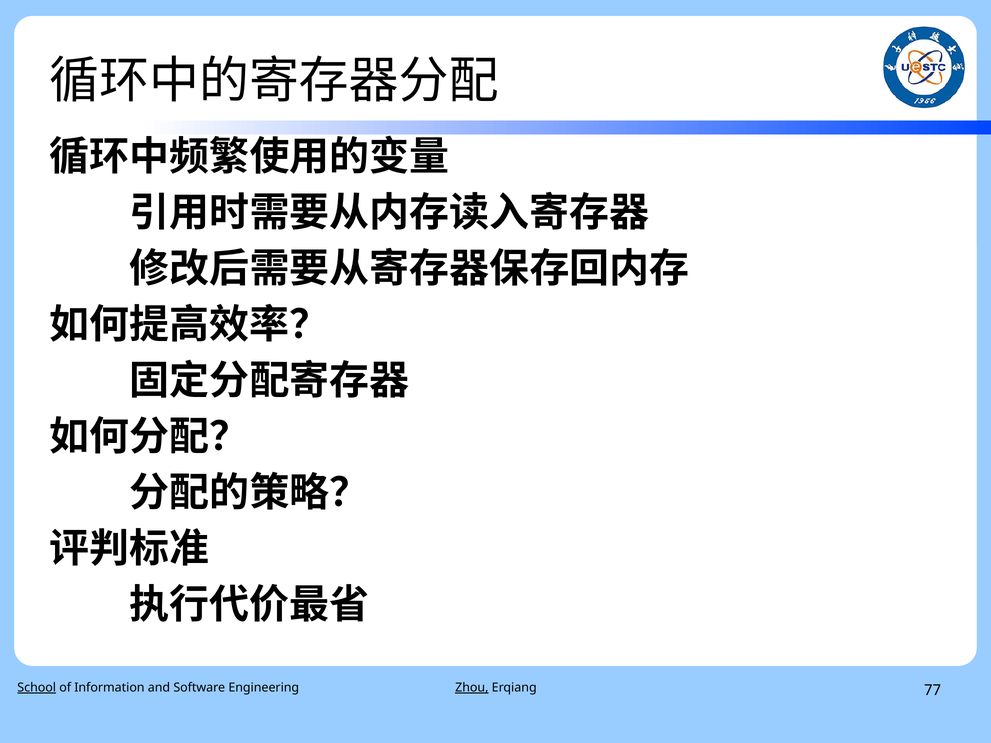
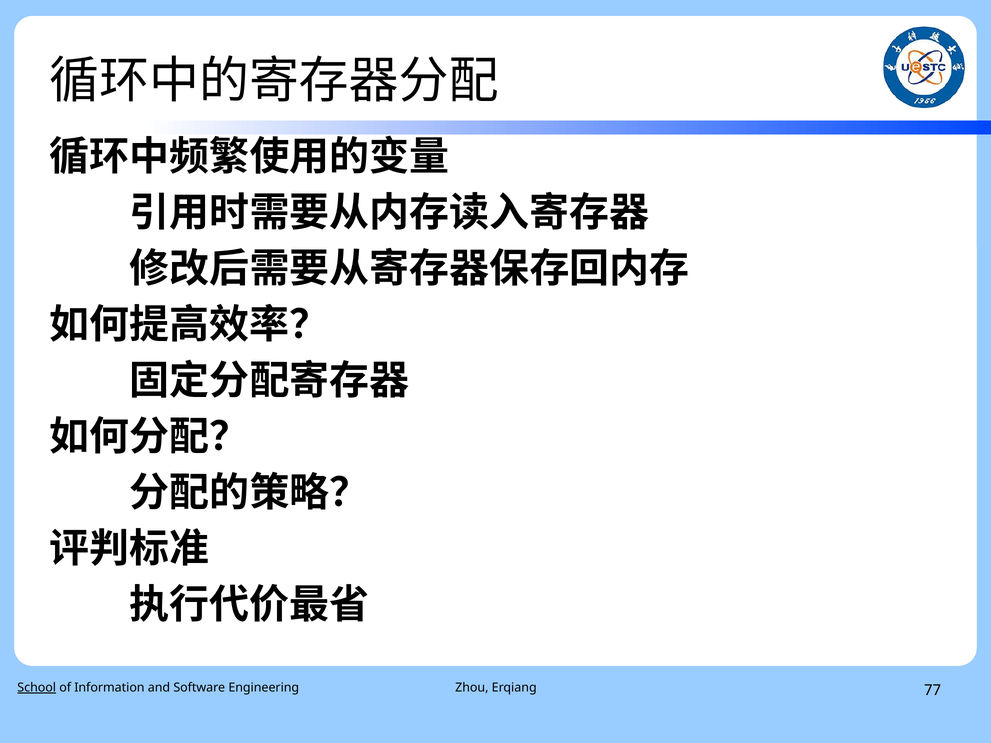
Zhou underline: present -> none
